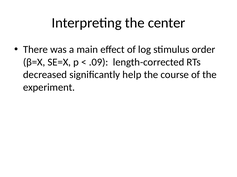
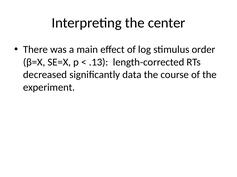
.09: .09 -> .13
help: help -> data
